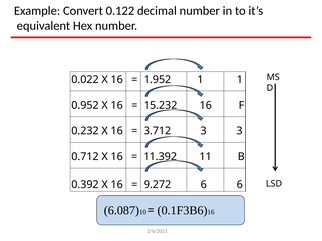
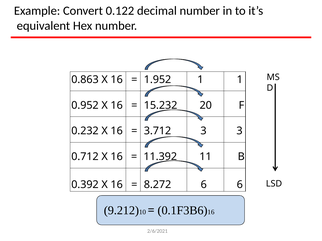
0.022: 0.022 -> 0.863
16 at (206, 105): 16 -> 20
9.272: 9.272 -> 8.272
6.087: 6.087 -> 9.212
